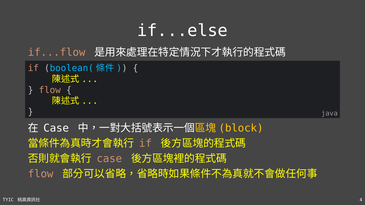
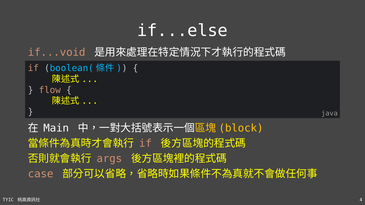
if...flow: if...flow -> if...void
Case at (56, 128): Case -> Main
case at (109, 159): case -> args
flow at (41, 174): flow -> case
